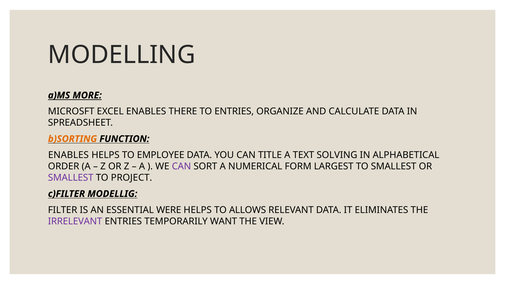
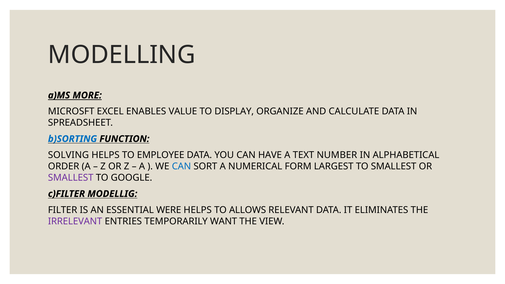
THERE: THERE -> VALUE
TO ENTRIES: ENTRIES -> DISPLAY
b)SORTING colour: orange -> blue
ENABLES at (68, 155): ENABLES -> SOLVING
TITLE: TITLE -> HAVE
SOLVING: SOLVING -> NUMBER
CAN at (181, 166) colour: purple -> blue
PROJECT: PROJECT -> GOOGLE
